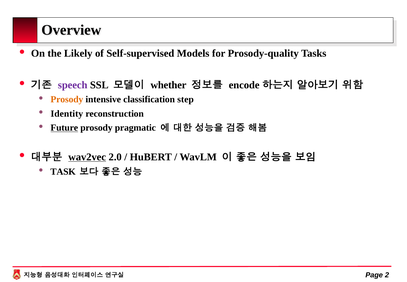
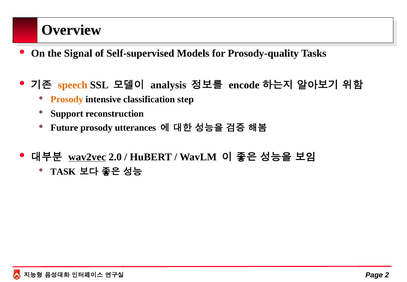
Likely: Likely -> Signal
speech colour: purple -> orange
whether: whether -> analysis
Identity: Identity -> Support
Future underline: present -> none
pragmatic: pragmatic -> utterances
